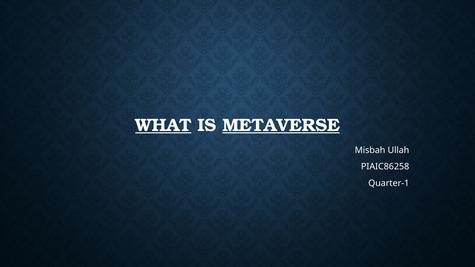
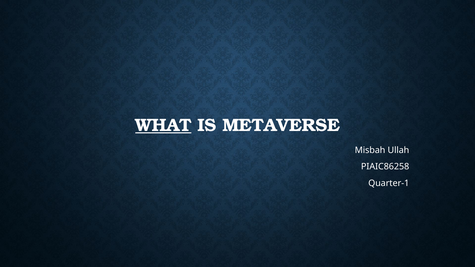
METAVERSE underline: present -> none
